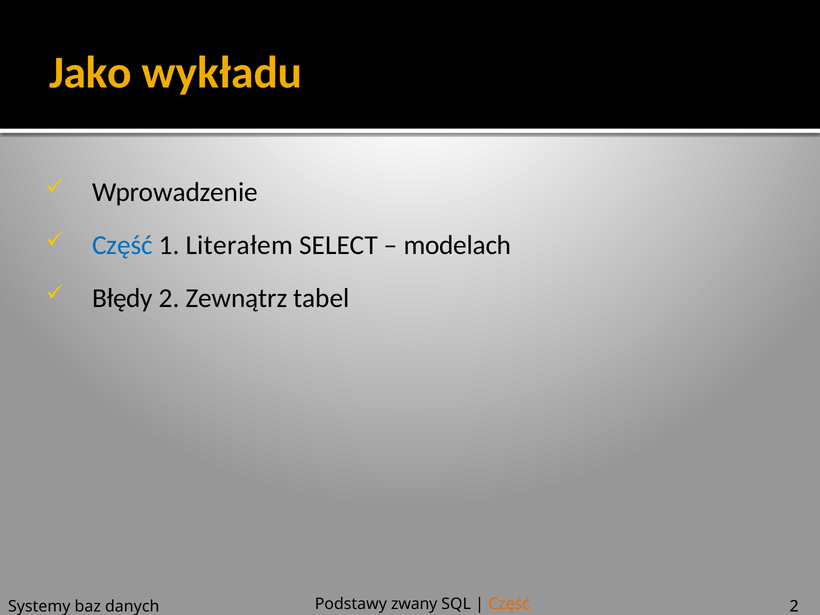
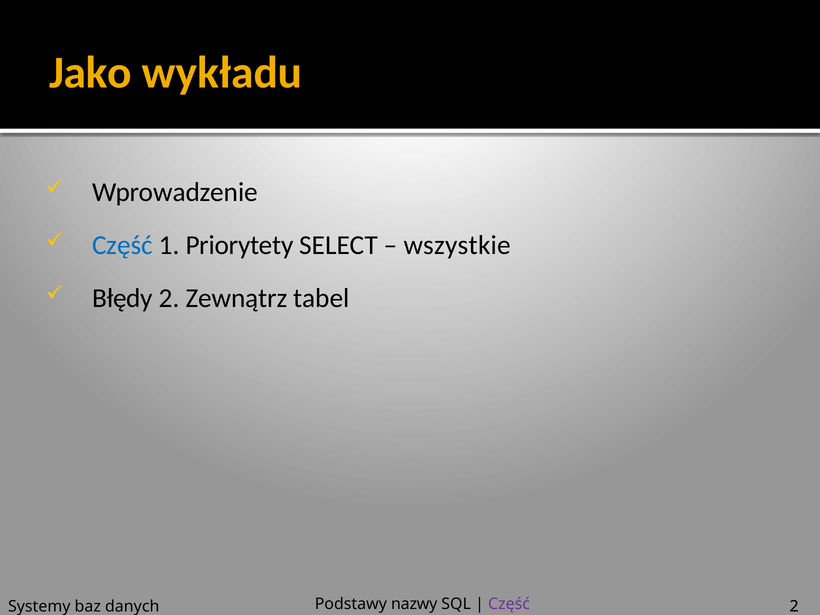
Literałem: Literałem -> Priorytety
modelach: modelach -> wszystkie
zwany: zwany -> nazwy
Część at (509, 604) colour: orange -> purple
